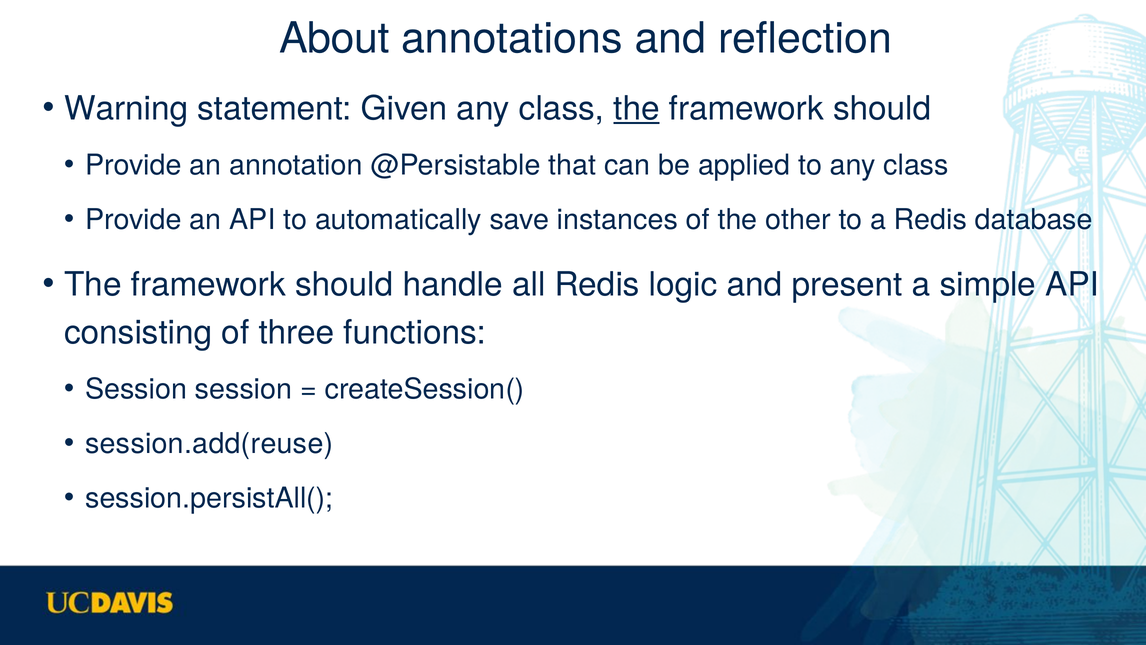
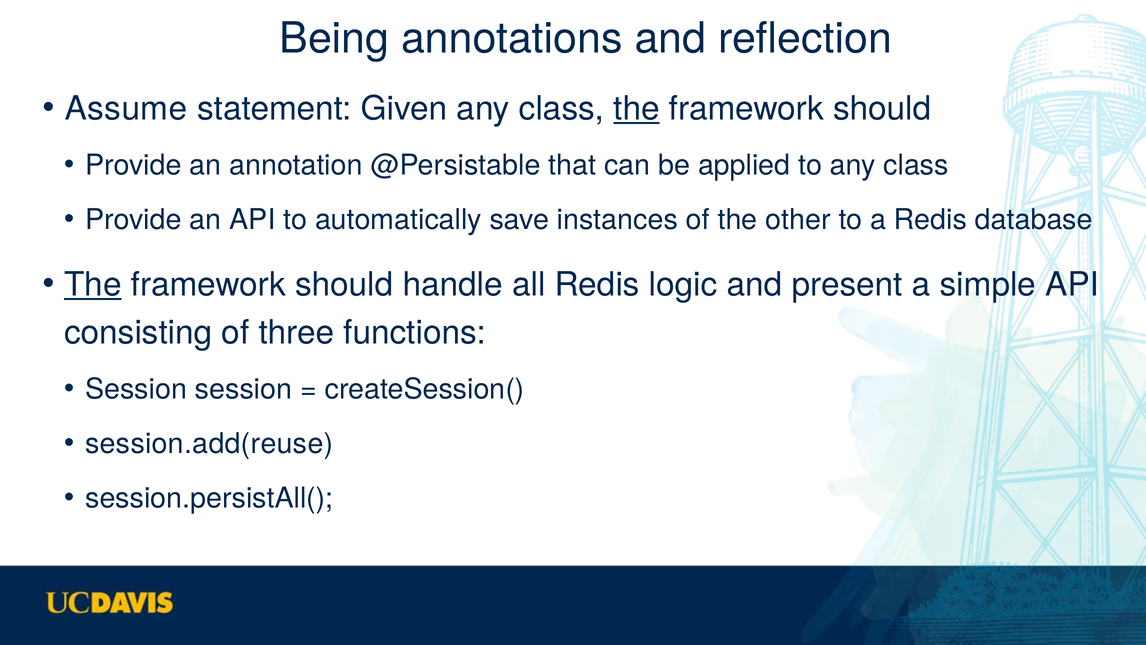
About: About -> Being
Warning: Warning -> Assume
The at (93, 284) underline: none -> present
